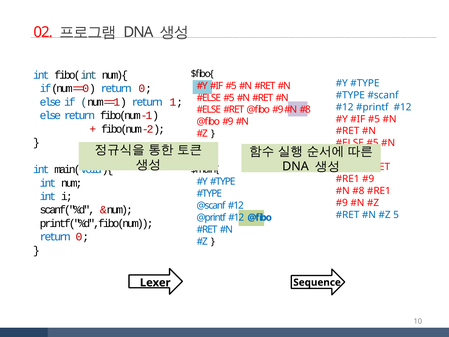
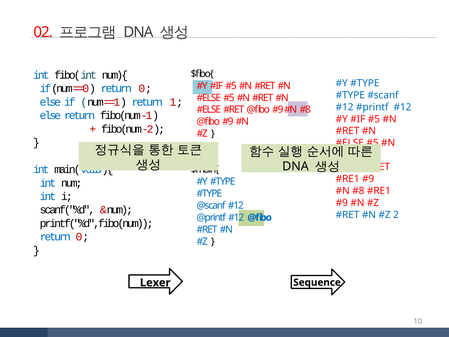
5: 5 -> 2
